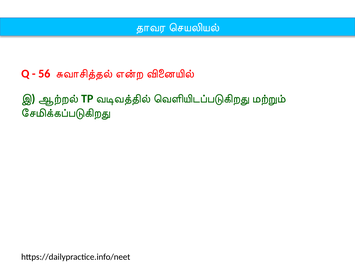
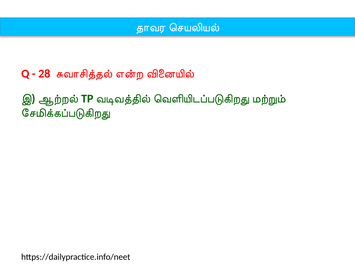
56: 56 -> 28
